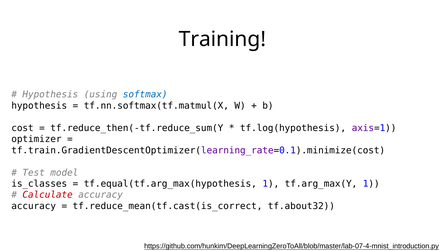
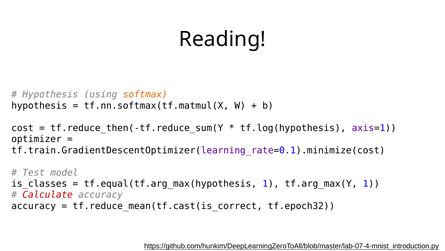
Training: Training -> Reading
softmax colour: blue -> orange
tf.about32: tf.about32 -> tf.epoch32
